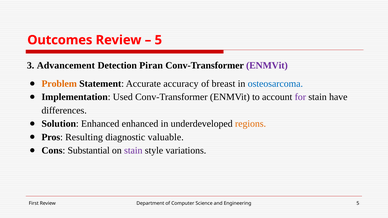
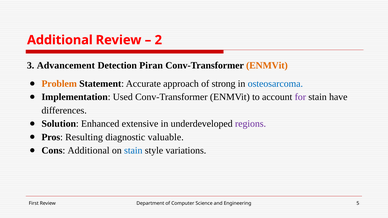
Outcomes at (60, 40): Outcomes -> Additional
5 at (158, 40): 5 -> 2
ENMVit at (267, 65) colour: purple -> orange
accuracy: accuracy -> approach
breast: breast -> strong
Enhanced enhanced: enhanced -> extensive
regions colour: orange -> purple
Cons Substantial: Substantial -> Additional
stain at (133, 151) colour: purple -> blue
